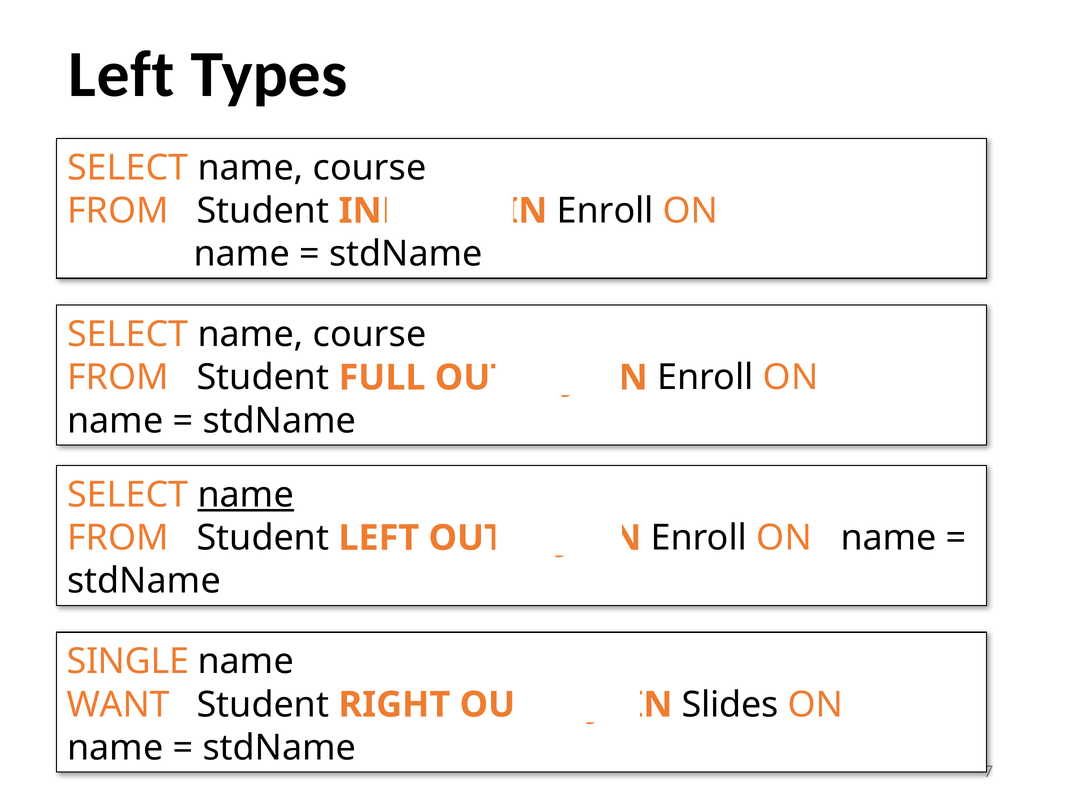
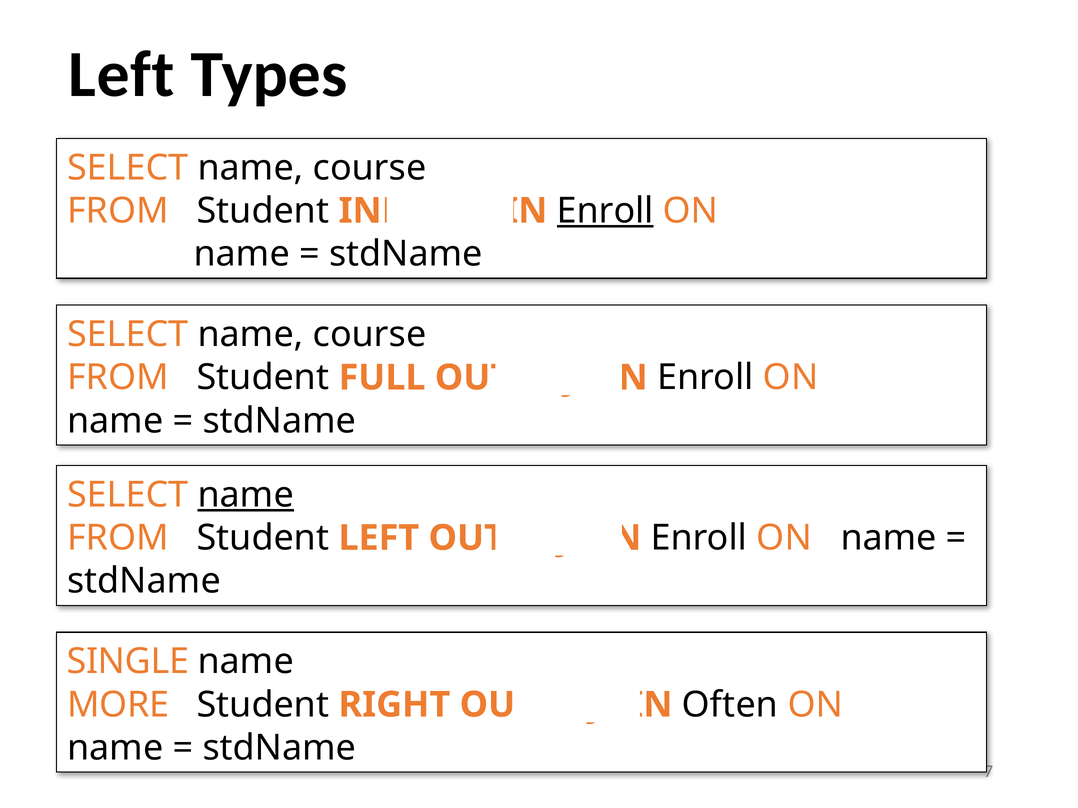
Enroll at (605, 211) underline: none -> present
WANT: WANT -> MORE
Slides: Slides -> Often
